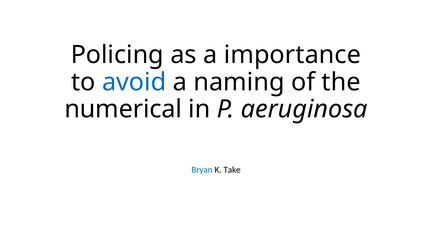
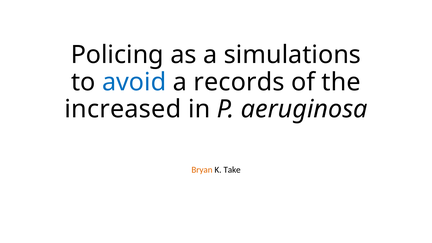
importance: importance -> simulations
naming: naming -> records
numerical: numerical -> increased
Bryan colour: blue -> orange
